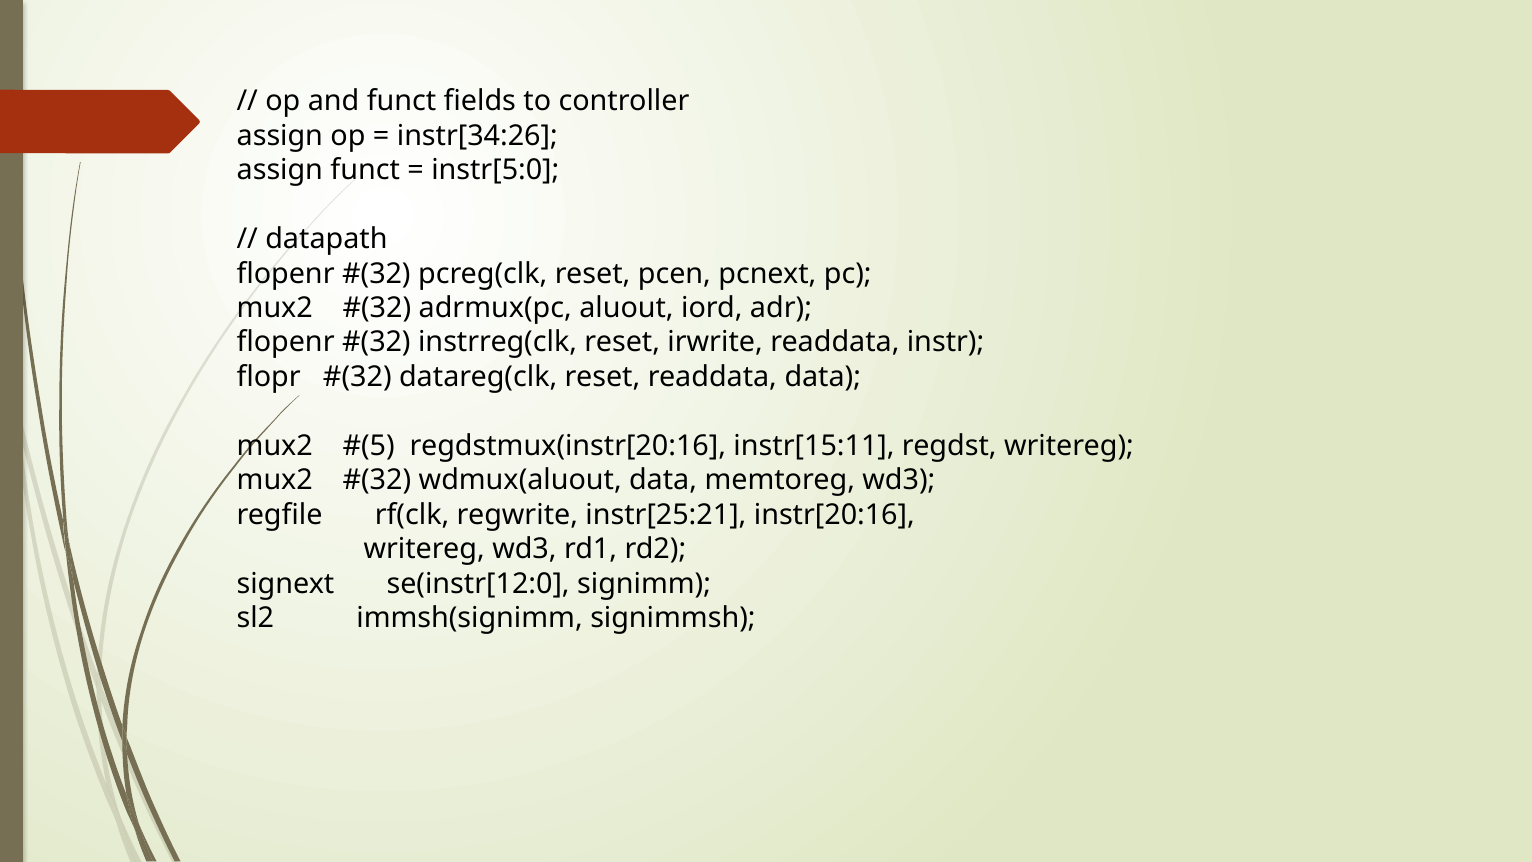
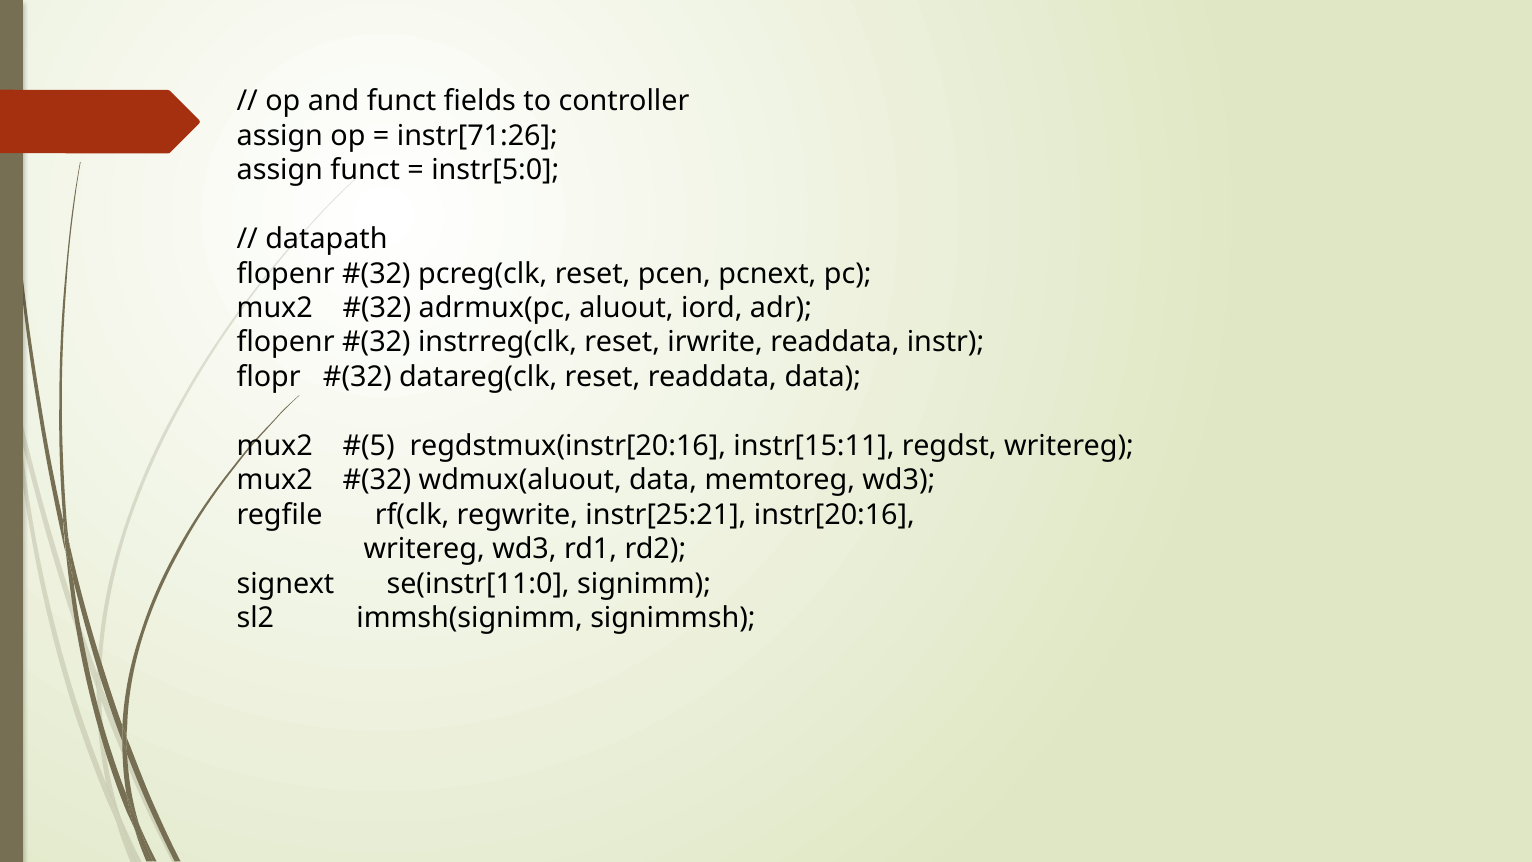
instr[34:26: instr[34:26 -> instr[71:26
se(instr[12:0: se(instr[12:0 -> se(instr[11:0
